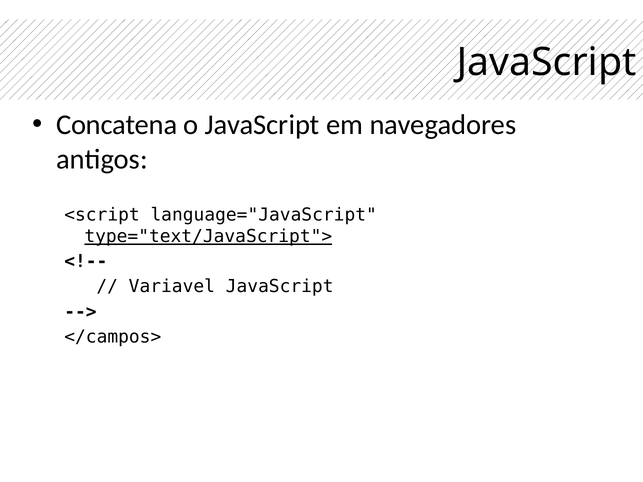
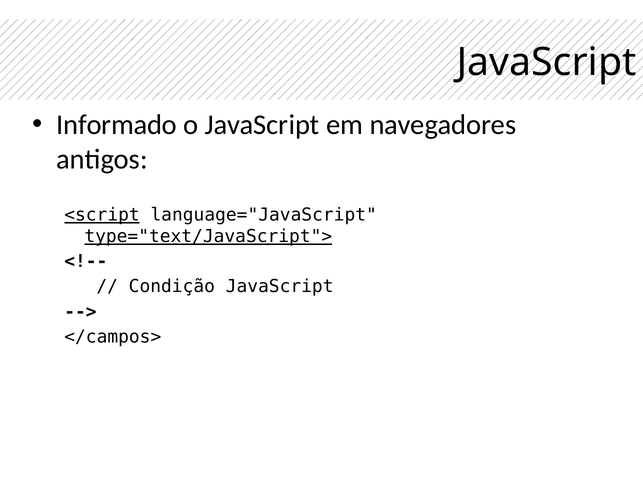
Concatena: Concatena -> Informado
<script underline: none -> present
Variavel: Variavel -> Condição
